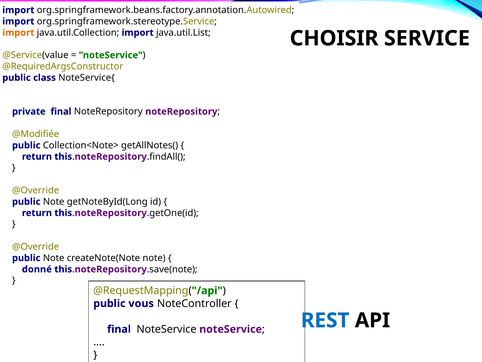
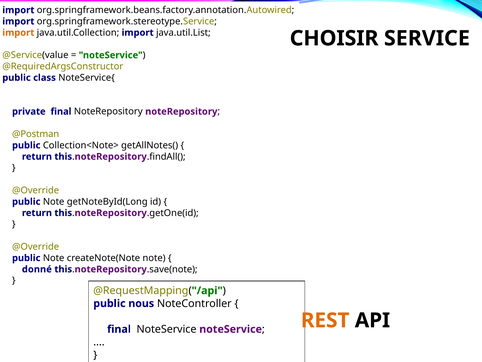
@Modifiée: @Modifiée -> @Postman
vous: vous -> nous
REST colour: blue -> orange
